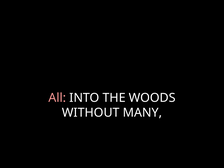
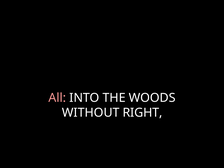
MANY: MANY -> RIGHT
